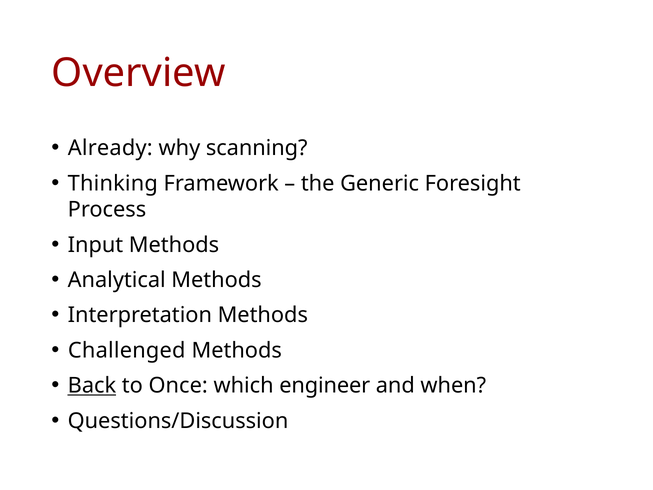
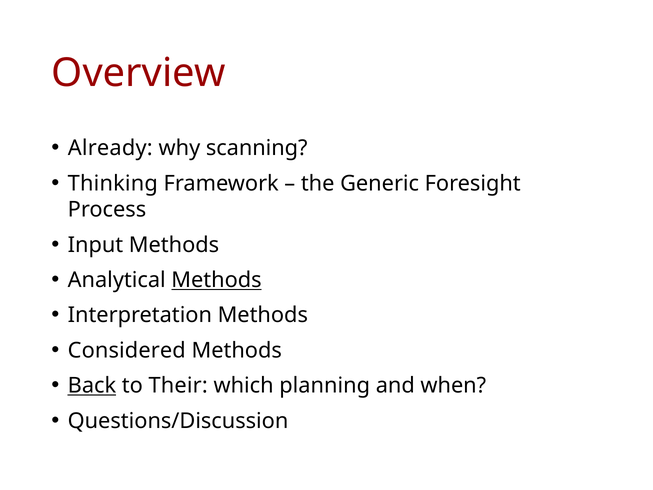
Methods at (216, 280) underline: none -> present
Challenged: Challenged -> Considered
Once: Once -> Their
engineer: engineer -> planning
